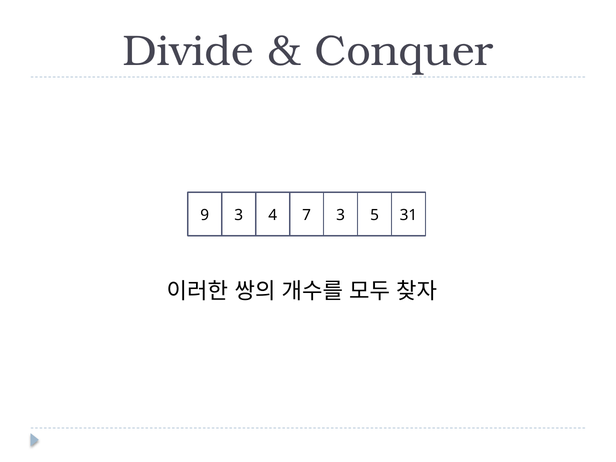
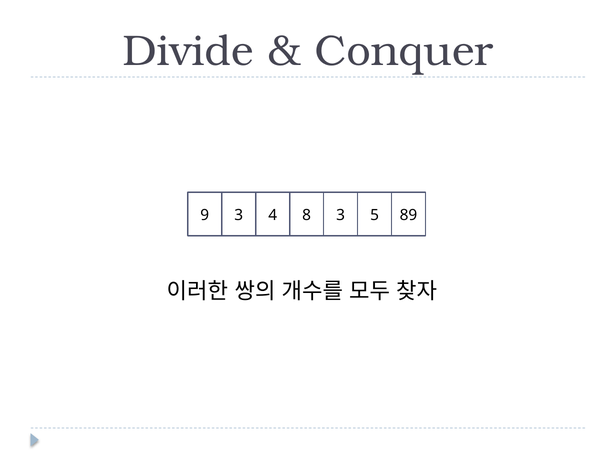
7: 7 -> 8
31: 31 -> 89
